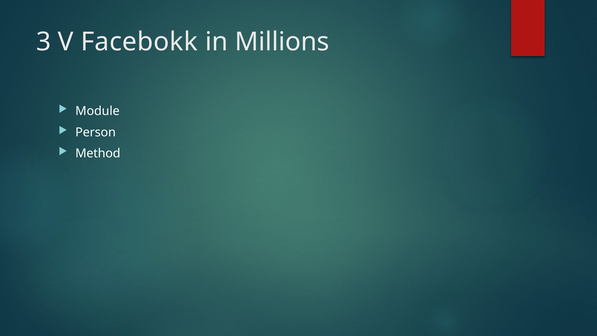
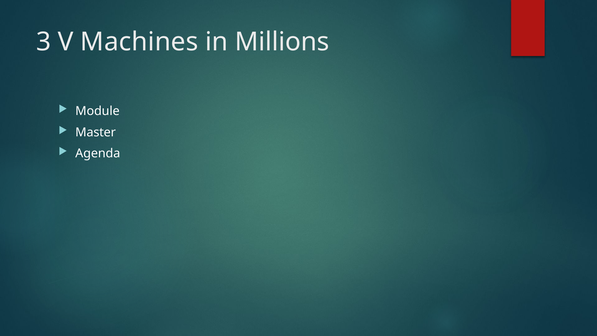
Facebokk: Facebokk -> Machines
Person: Person -> Master
Method: Method -> Agenda
